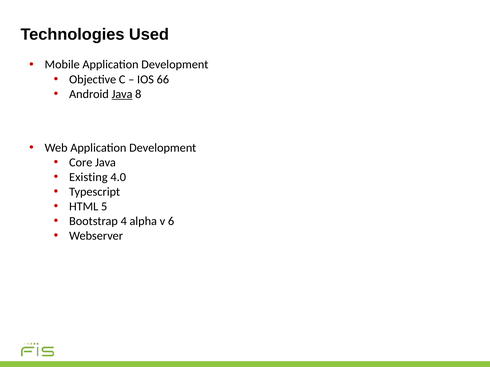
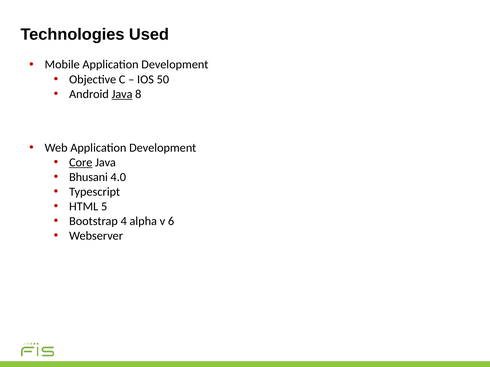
66: 66 -> 50
Core underline: none -> present
Existing: Existing -> Bhusani
